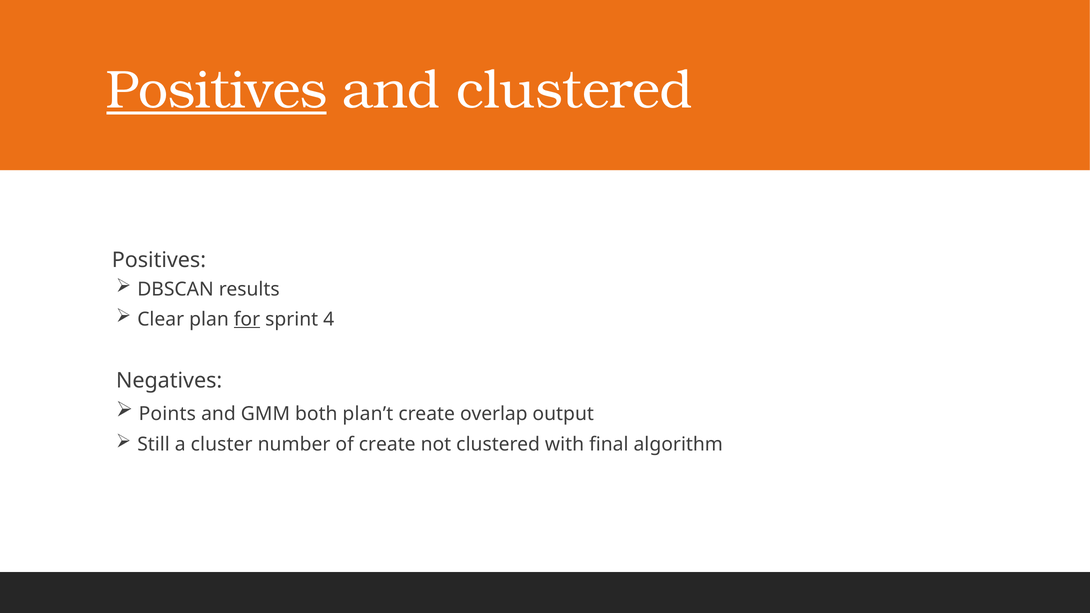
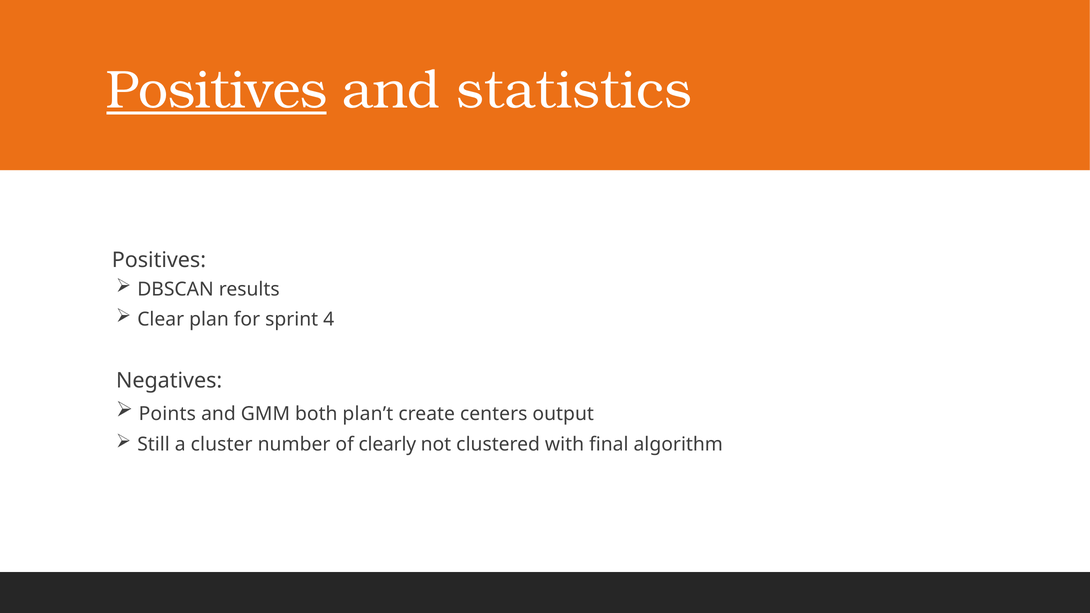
and clustered: clustered -> statistics
for underline: present -> none
overlap: overlap -> centers
of create: create -> clearly
